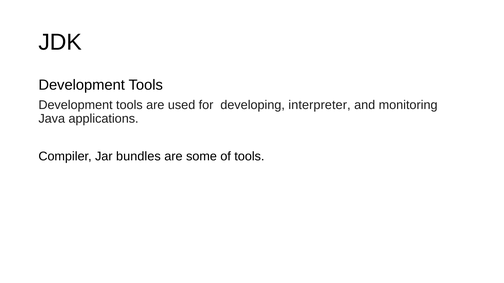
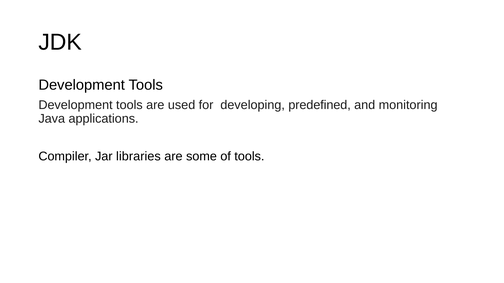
interpreter: interpreter -> predefined
bundles: bundles -> libraries
